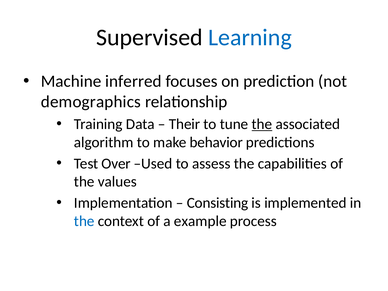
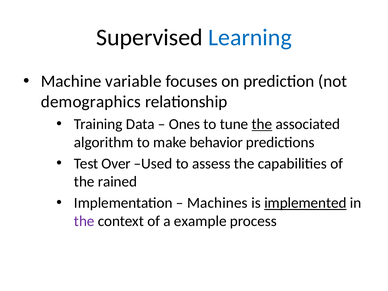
inferred: inferred -> variable
Their: Their -> Ones
values: values -> rained
Consisting: Consisting -> Machines
implemented underline: none -> present
the at (84, 221) colour: blue -> purple
